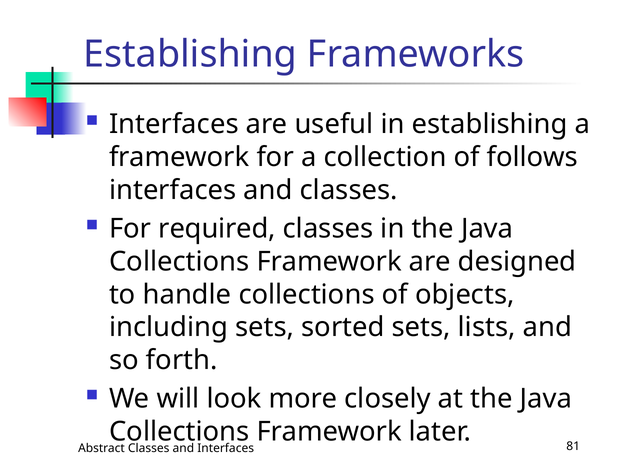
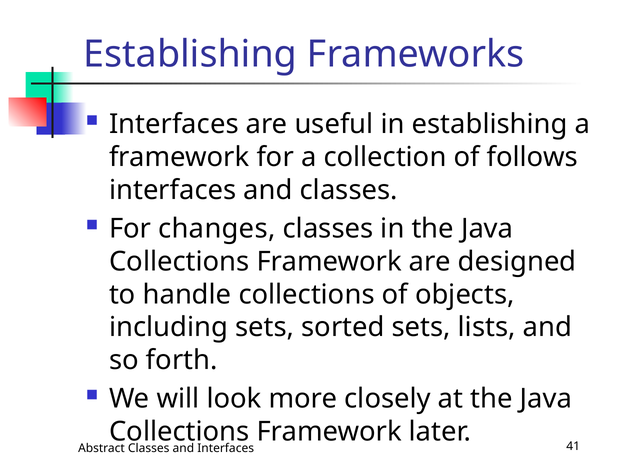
required: required -> changes
81: 81 -> 41
